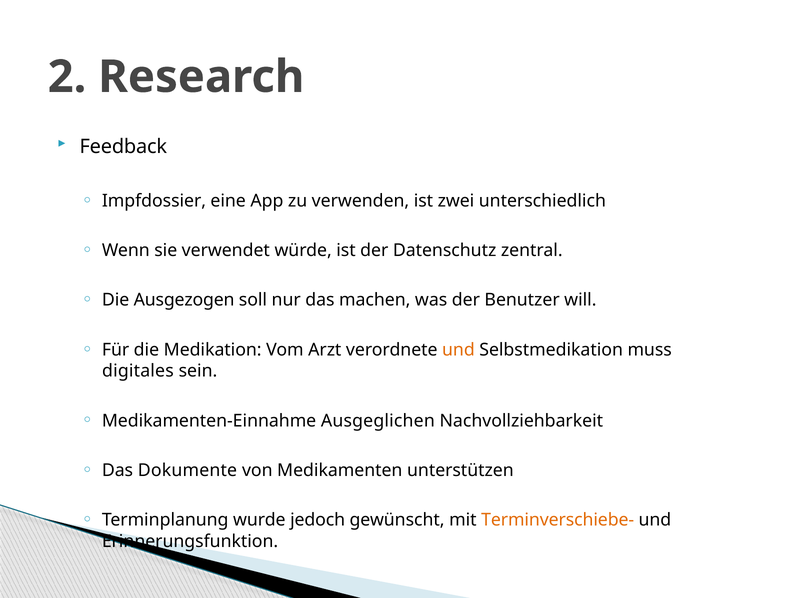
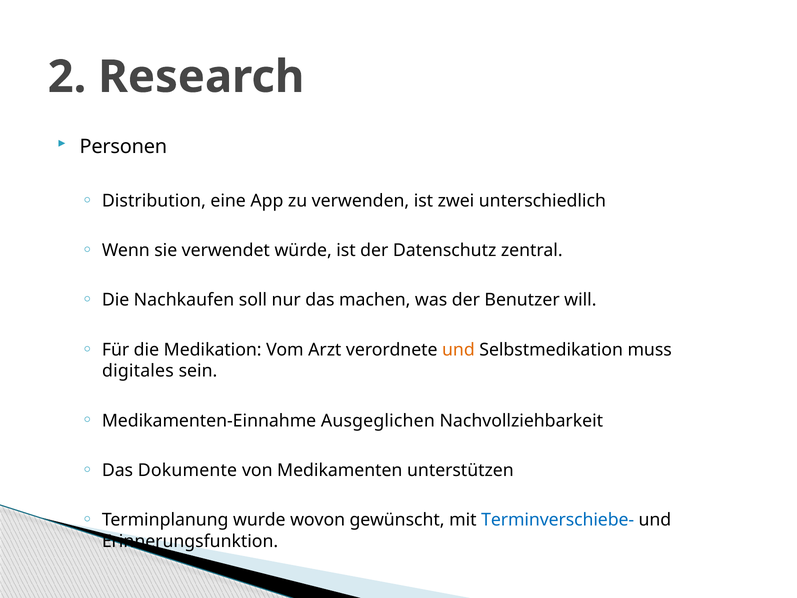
Feedback: Feedback -> Personen
Impfdossier: Impfdossier -> Distribution
Ausgezogen: Ausgezogen -> Nachkaufen
jedoch: jedoch -> wovon
Terminverschiebe- colour: orange -> blue
